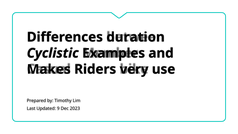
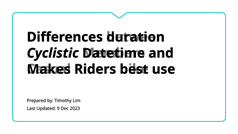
Examples: Examples -> Datetime
very: very -> best
